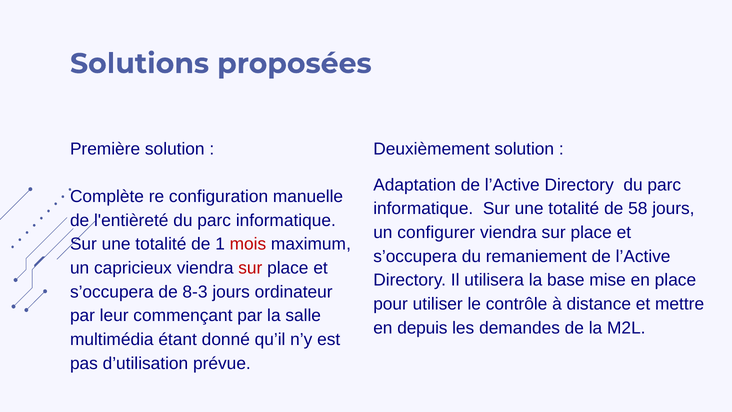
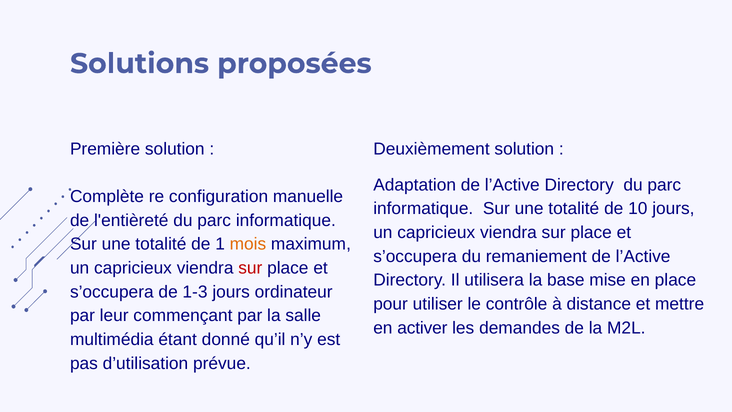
58: 58 -> 10
configurer at (436, 232): configurer -> capricieux
mois colour: red -> orange
8-3: 8-3 -> 1-3
depuis: depuis -> activer
